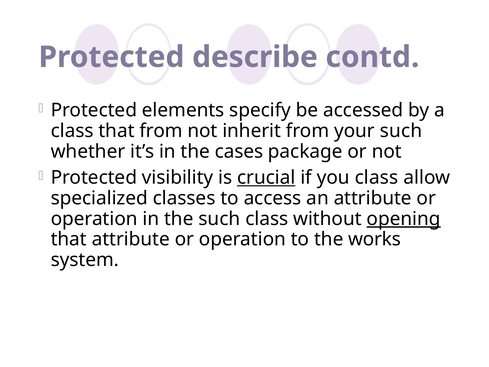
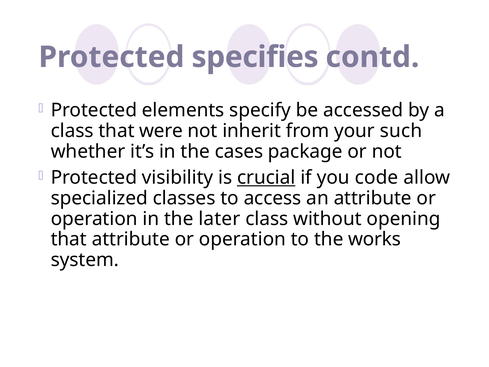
describe: describe -> specifies
that from: from -> were
you class: class -> code
the such: such -> later
opening underline: present -> none
